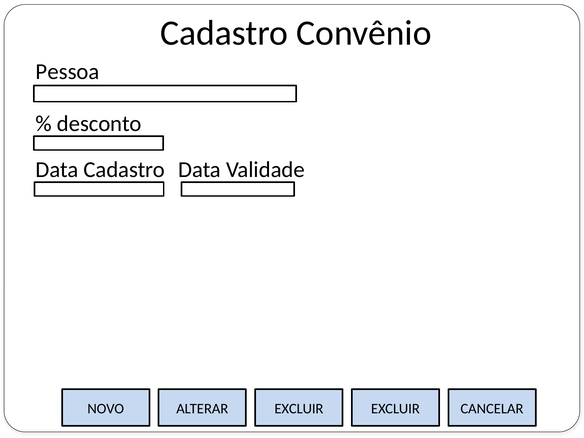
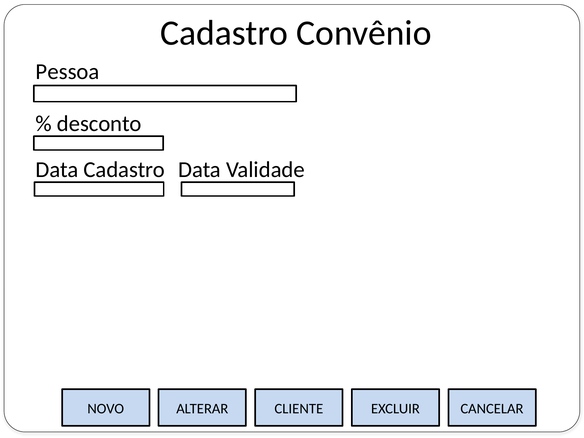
ALTERAR EXCLUIR: EXCLUIR -> CLIENTE
